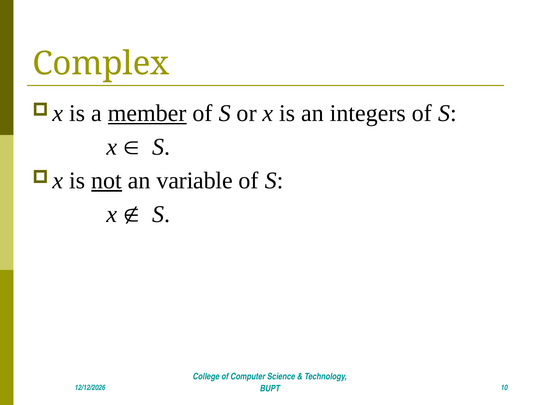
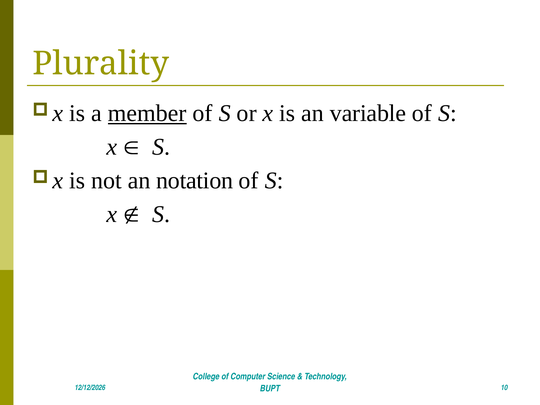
Complex: Complex -> Plurality
integers: integers -> variable
not underline: present -> none
variable: variable -> notation
